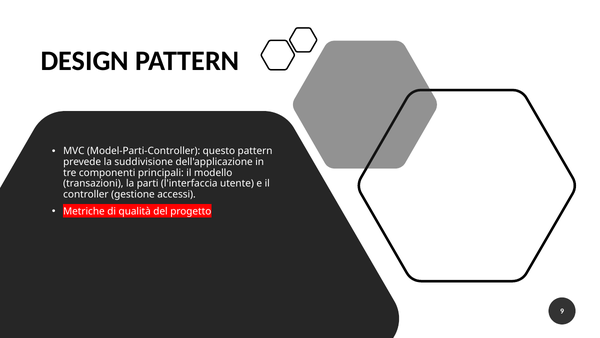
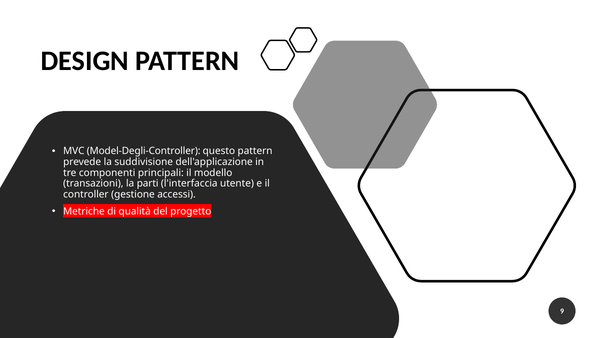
Model-Parti-Controller: Model-Parti-Controller -> Model-Degli-Controller
